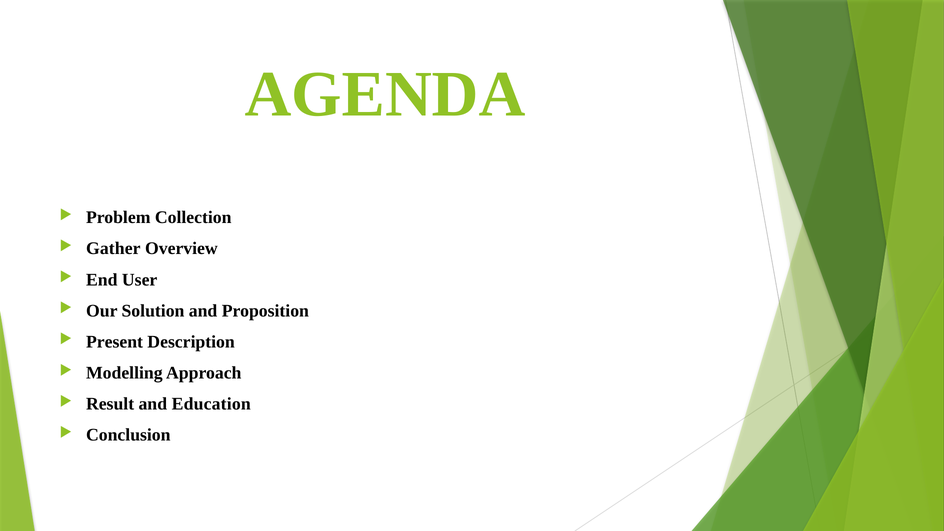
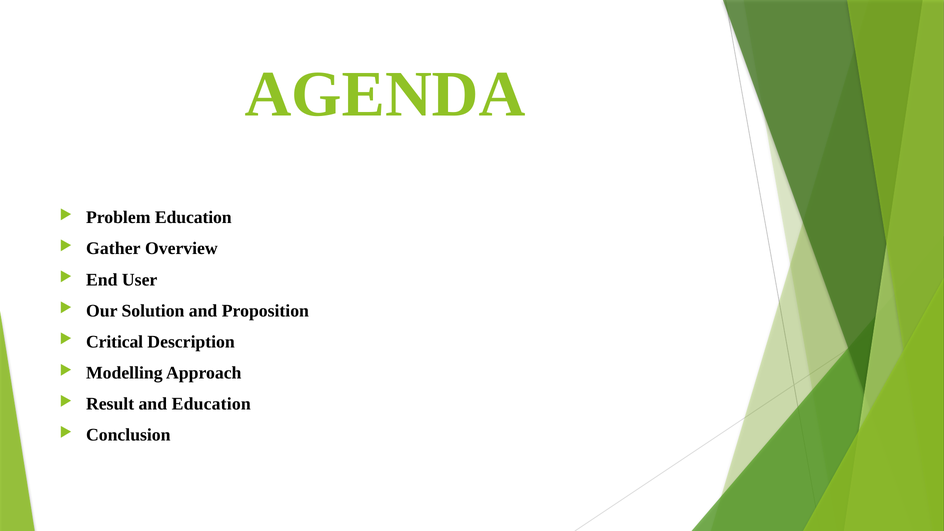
Problem Collection: Collection -> Education
Present: Present -> Critical
